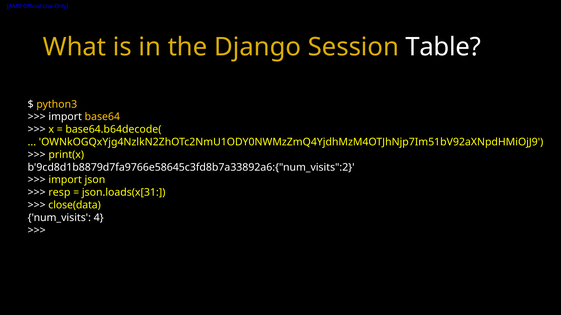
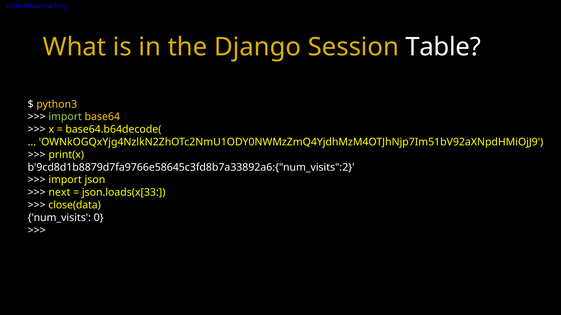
import at (65, 117) colour: white -> light green
resp: resp -> next
json.loads(x[31: json.loads(x[31 -> json.loads(x[33
4: 4 -> 0
